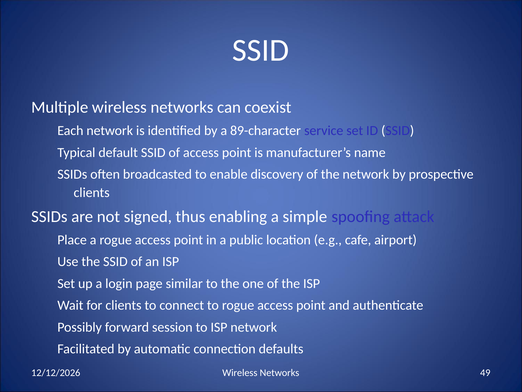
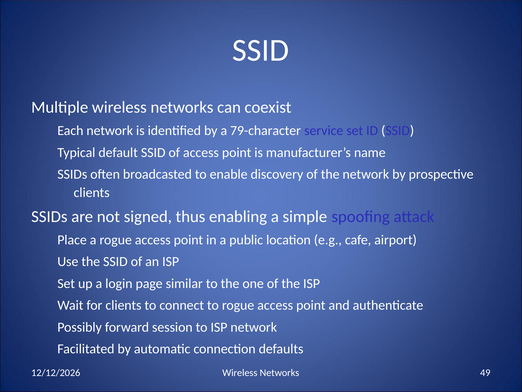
89-character: 89-character -> 79-character
